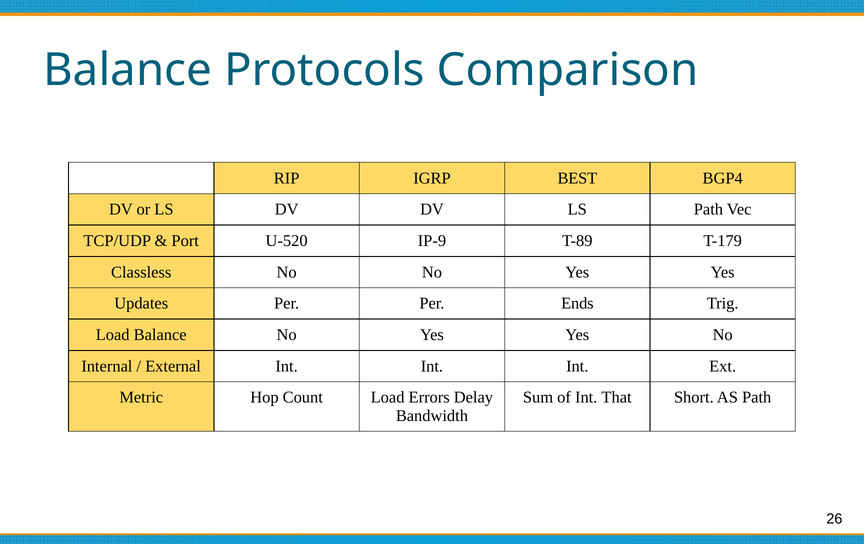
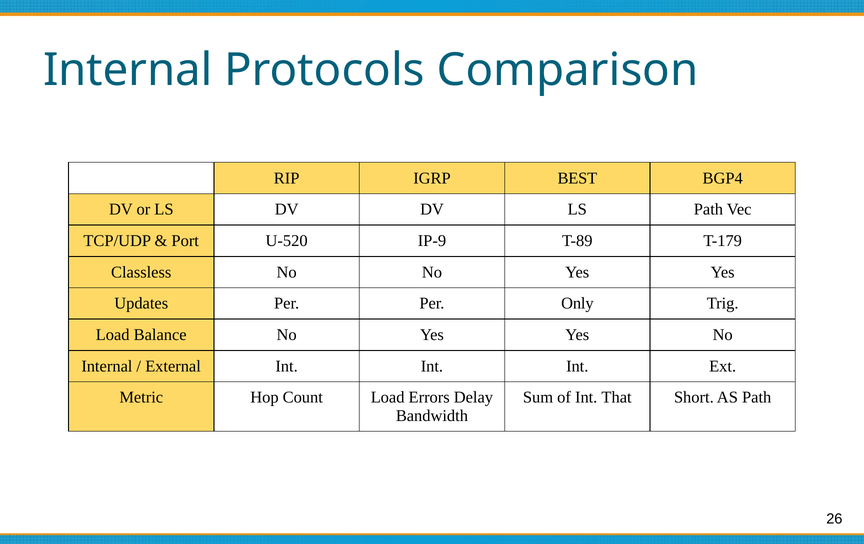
Balance at (128, 70): Balance -> Internal
Ends: Ends -> Only
